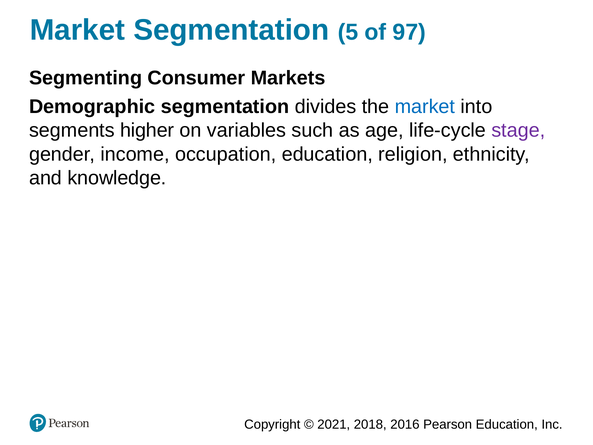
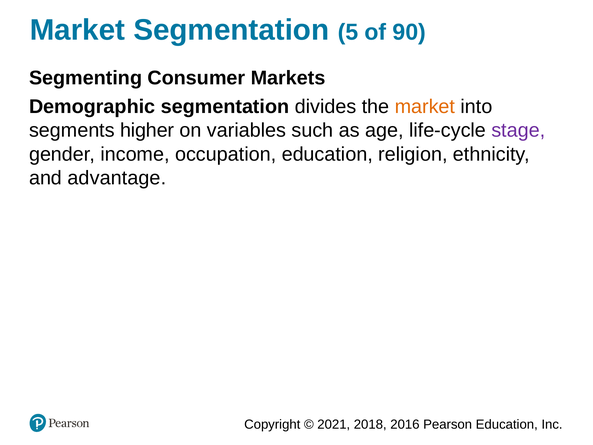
97: 97 -> 90
market at (425, 107) colour: blue -> orange
knowledge: knowledge -> advantage
